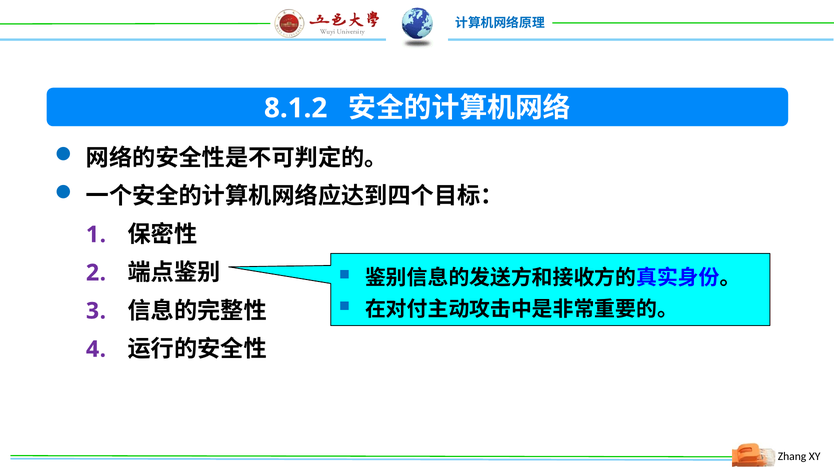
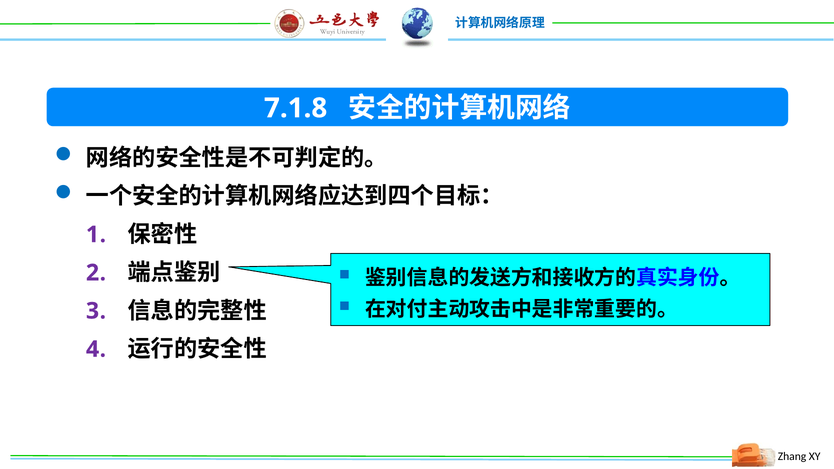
8.1.2: 8.1.2 -> 7.1.8
